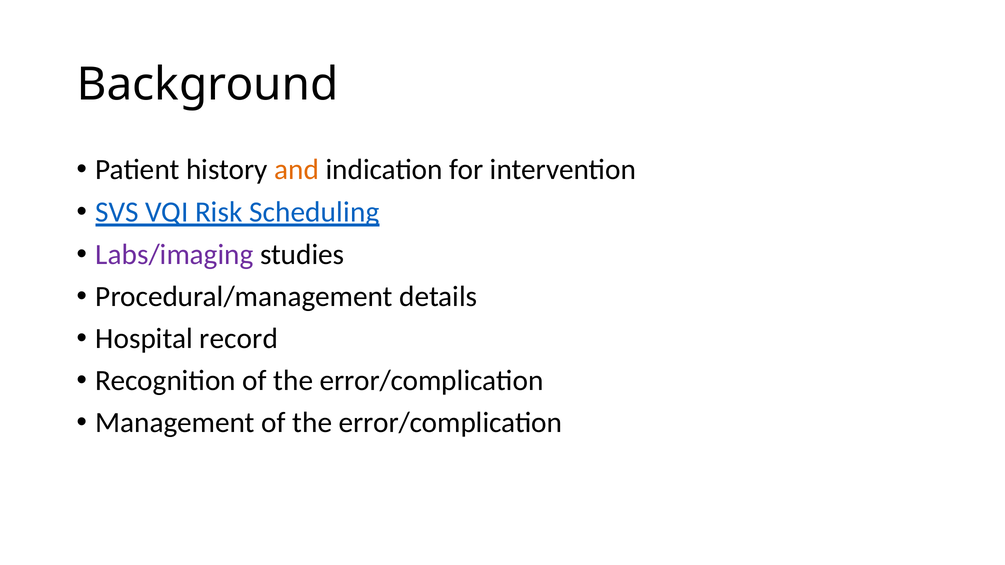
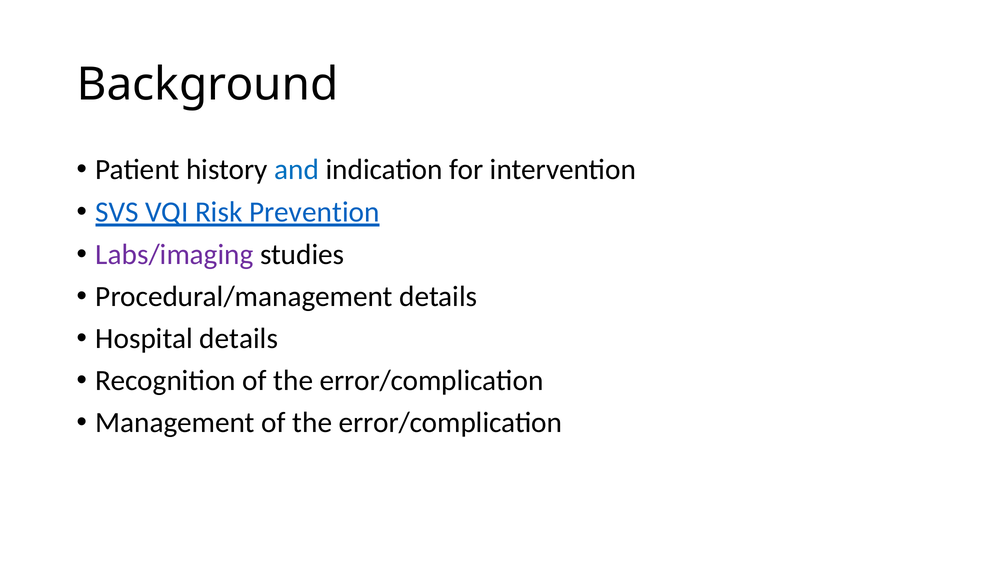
and colour: orange -> blue
Scheduling: Scheduling -> Prevention
Hospital record: record -> details
